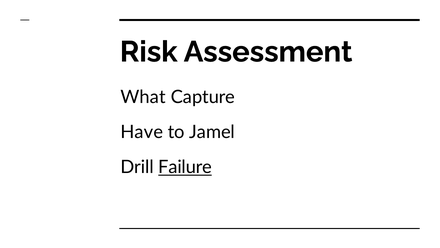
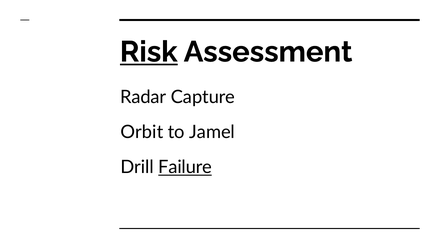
Risk underline: none -> present
What: What -> Radar
Have: Have -> Orbit
